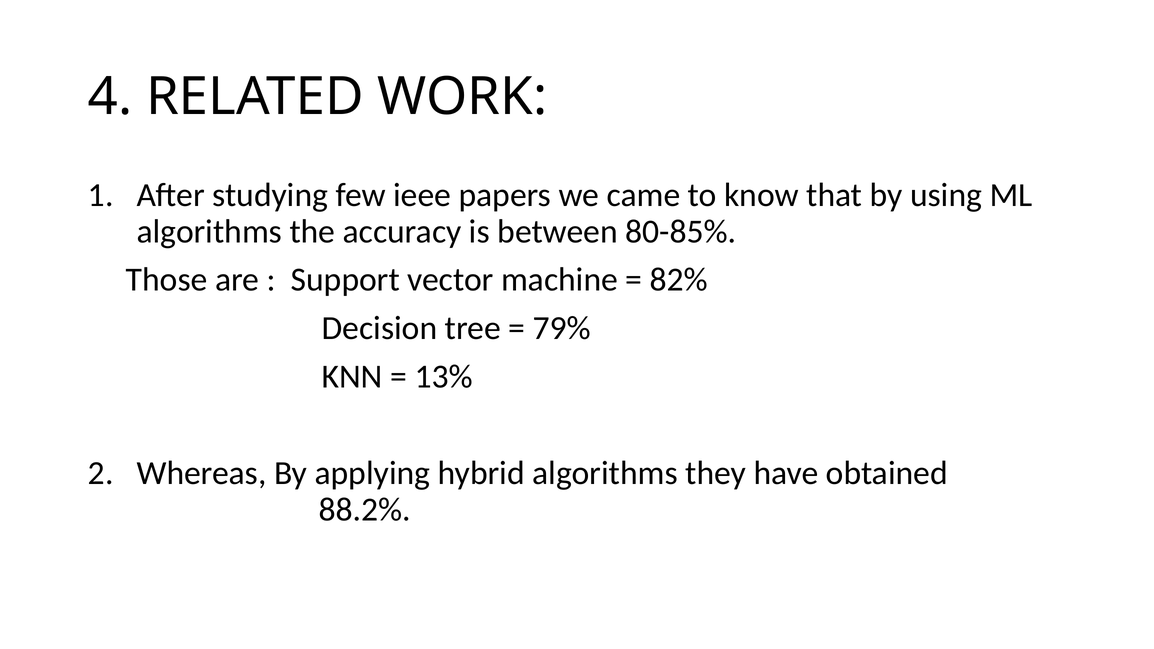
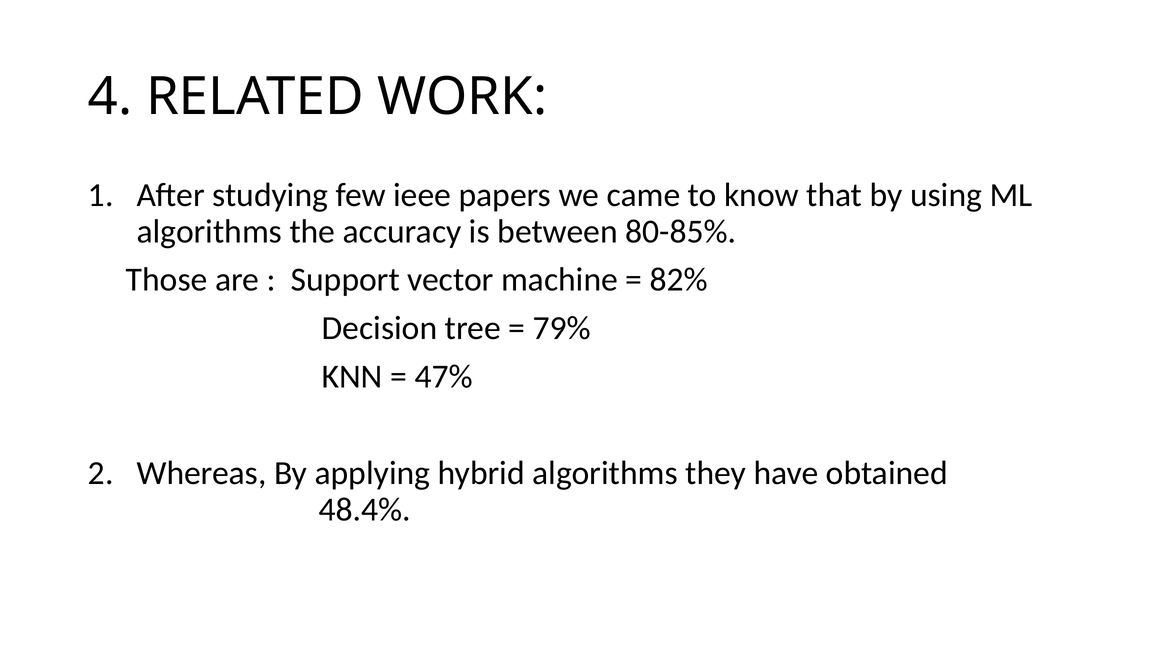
13%: 13% -> 47%
88.2%: 88.2% -> 48.4%
